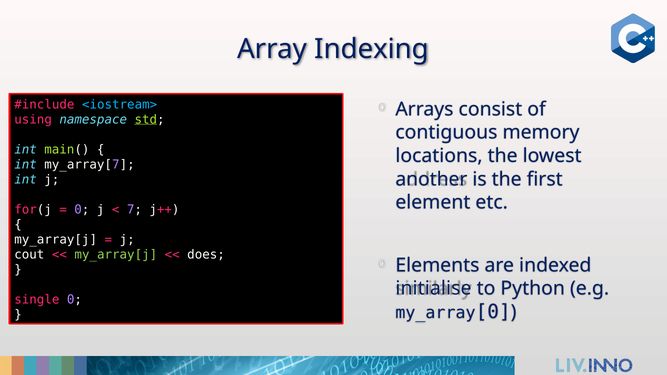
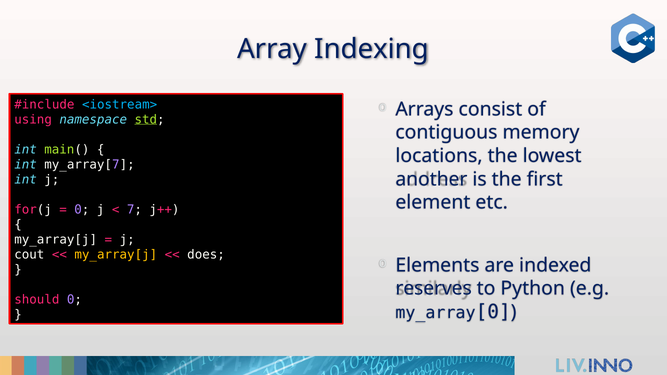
my_array[j at (116, 255) colour: light green -> yellow
initialise: initialise -> reserves
single: single -> should
